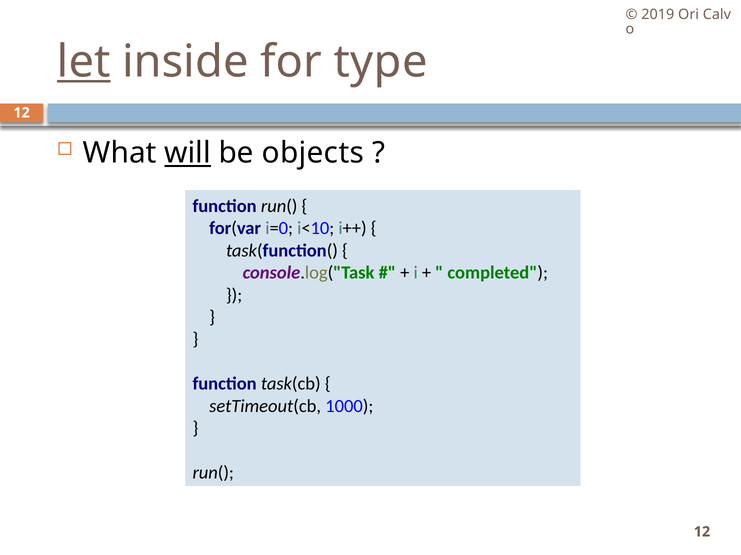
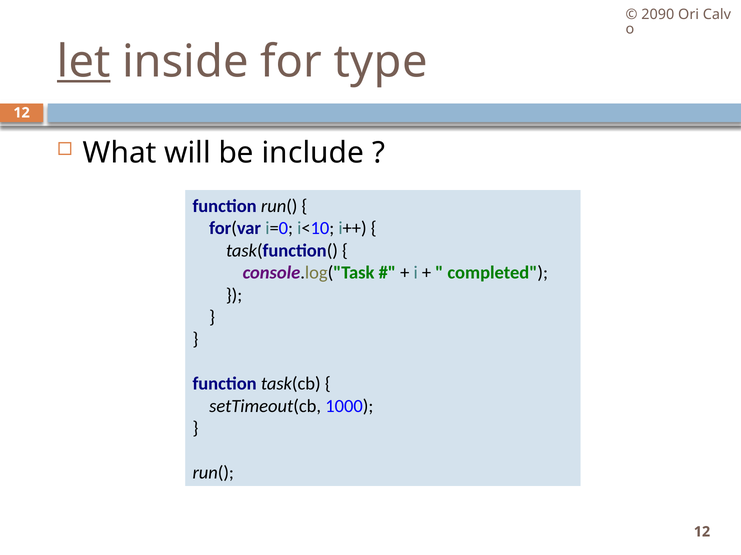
2019: 2019 -> 2090
will underline: present -> none
objects: objects -> include
